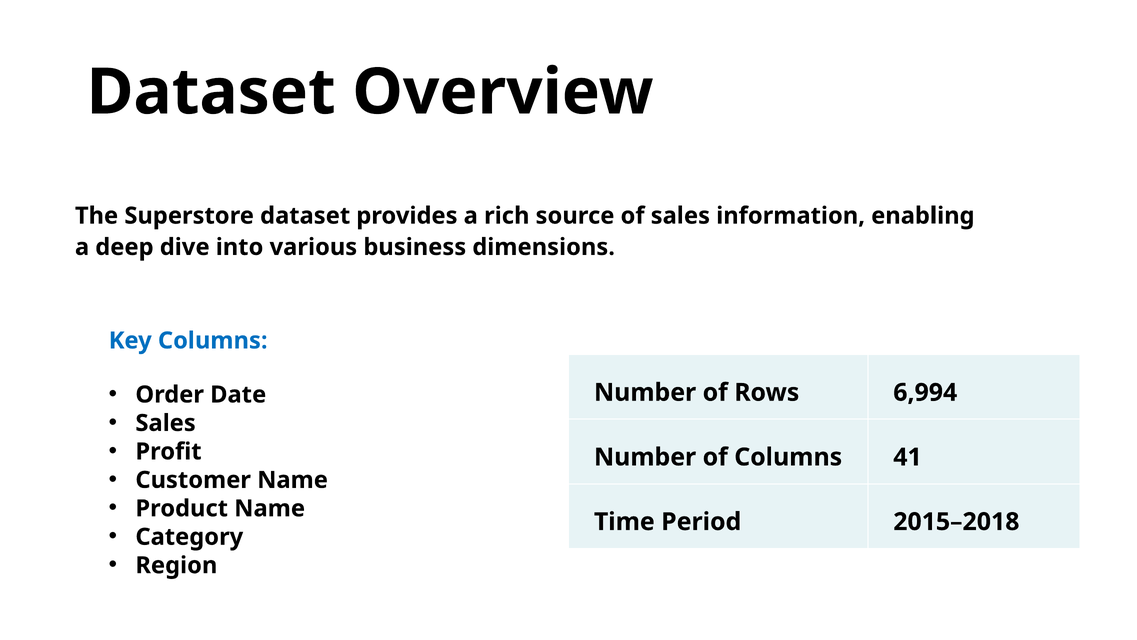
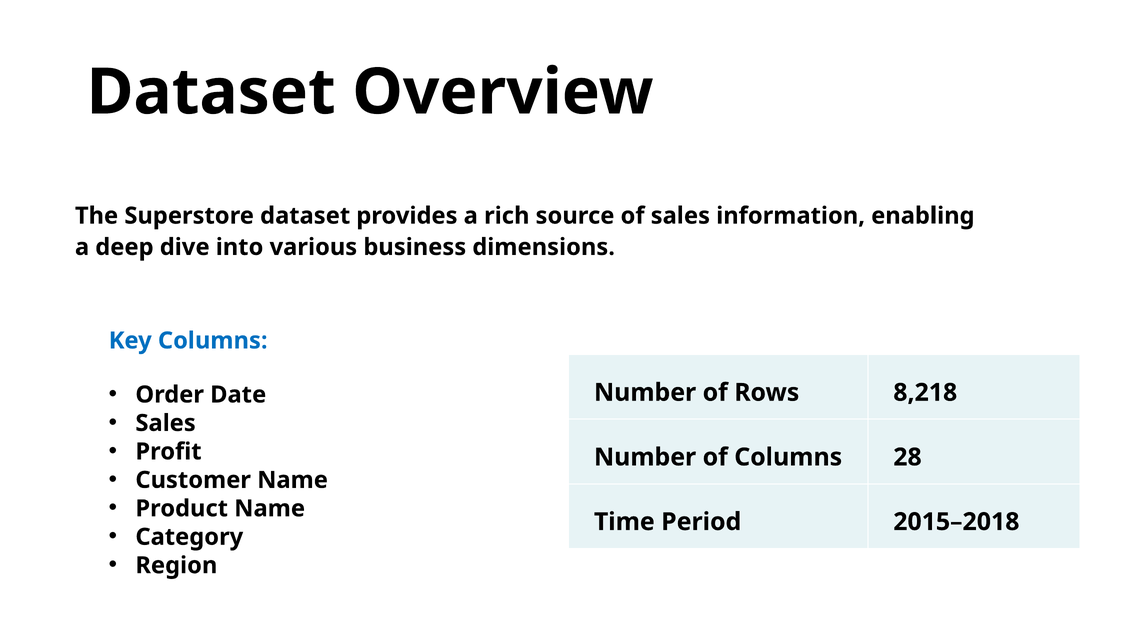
6,994: 6,994 -> 8,218
41: 41 -> 28
